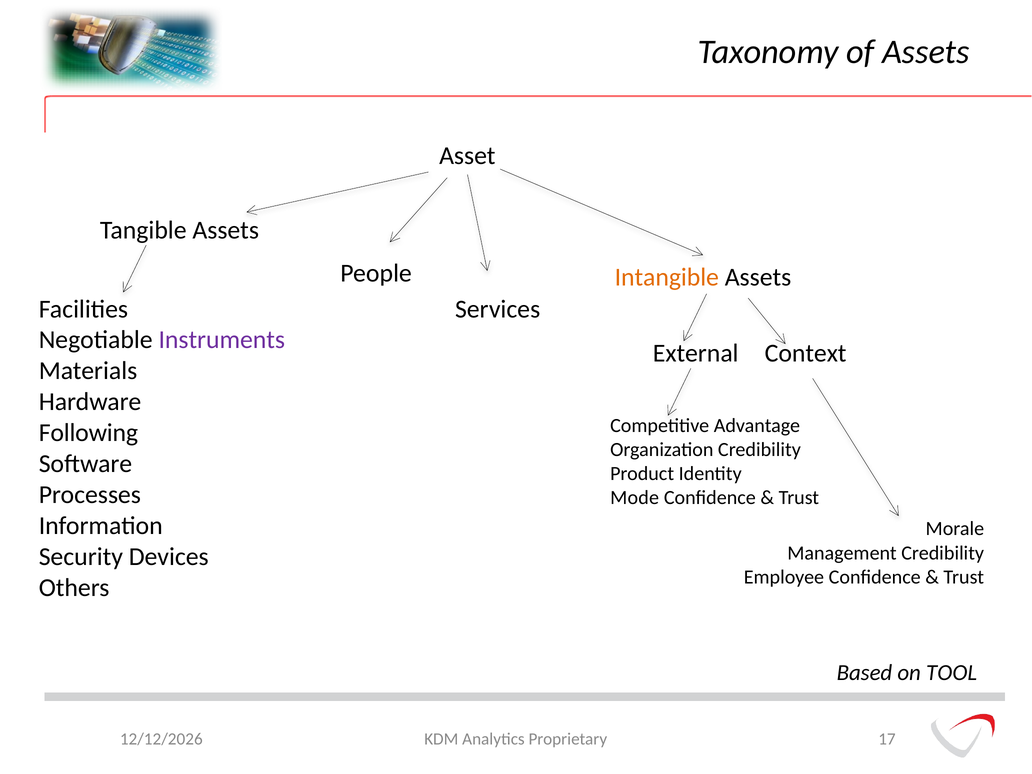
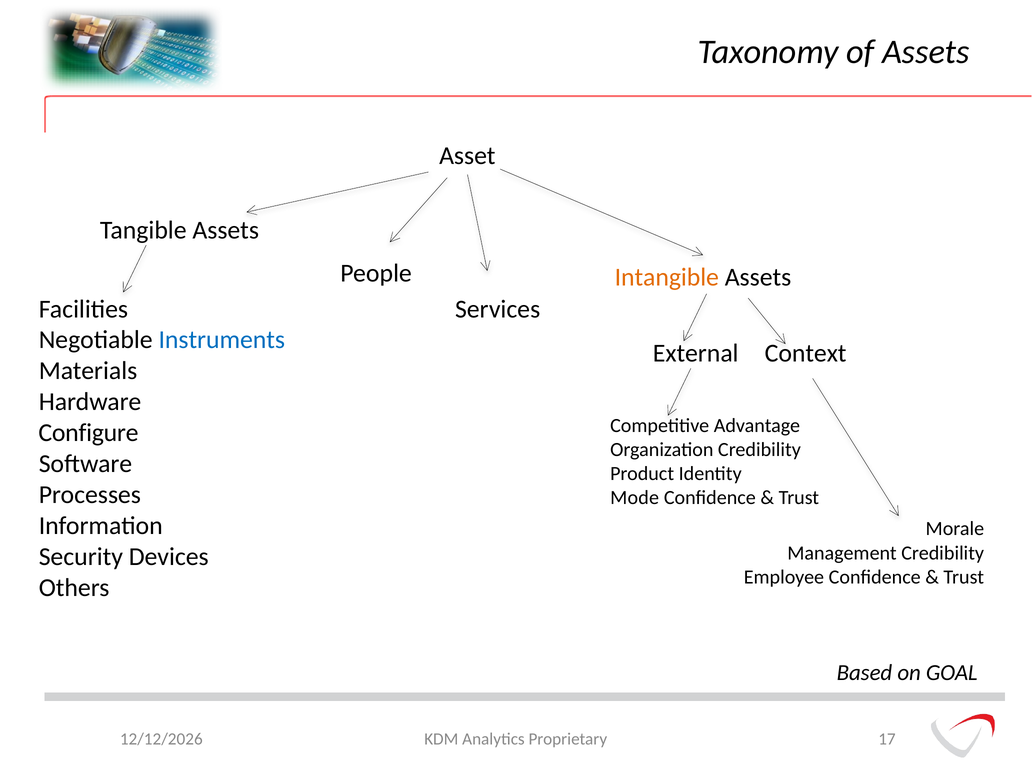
Instruments colour: purple -> blue
Following: Following -> Configure
TOOL: TOOL -> GOAL
